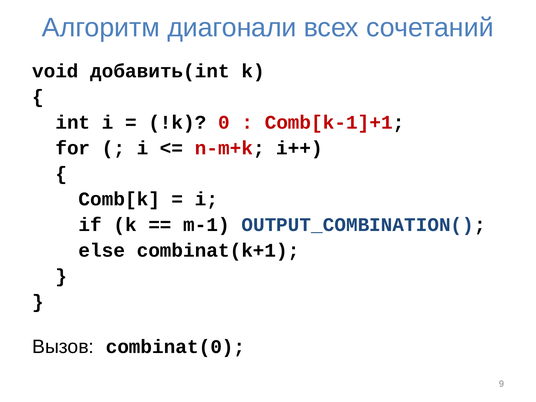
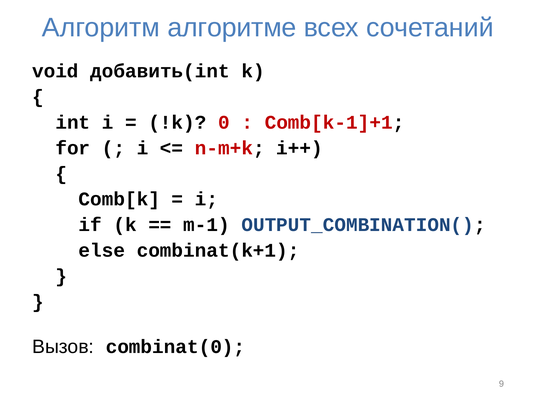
диагонали: диагонали -> алгоритме
